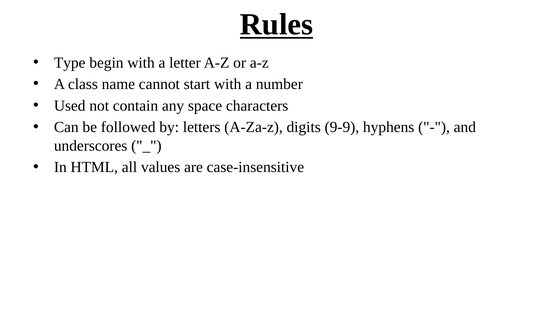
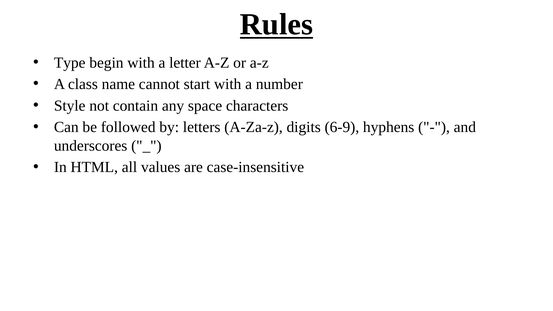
Used: Used -> Style
9-9: 9-9 -> 6-9
